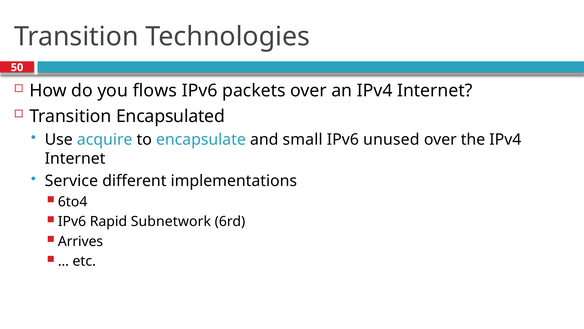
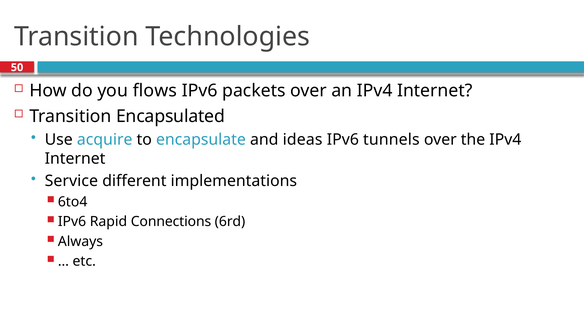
small: small -> ideas
unused: unused -> tunnels
Subnetwork: Subnetwork -> Connections
Arrives: Arrives -> Always
